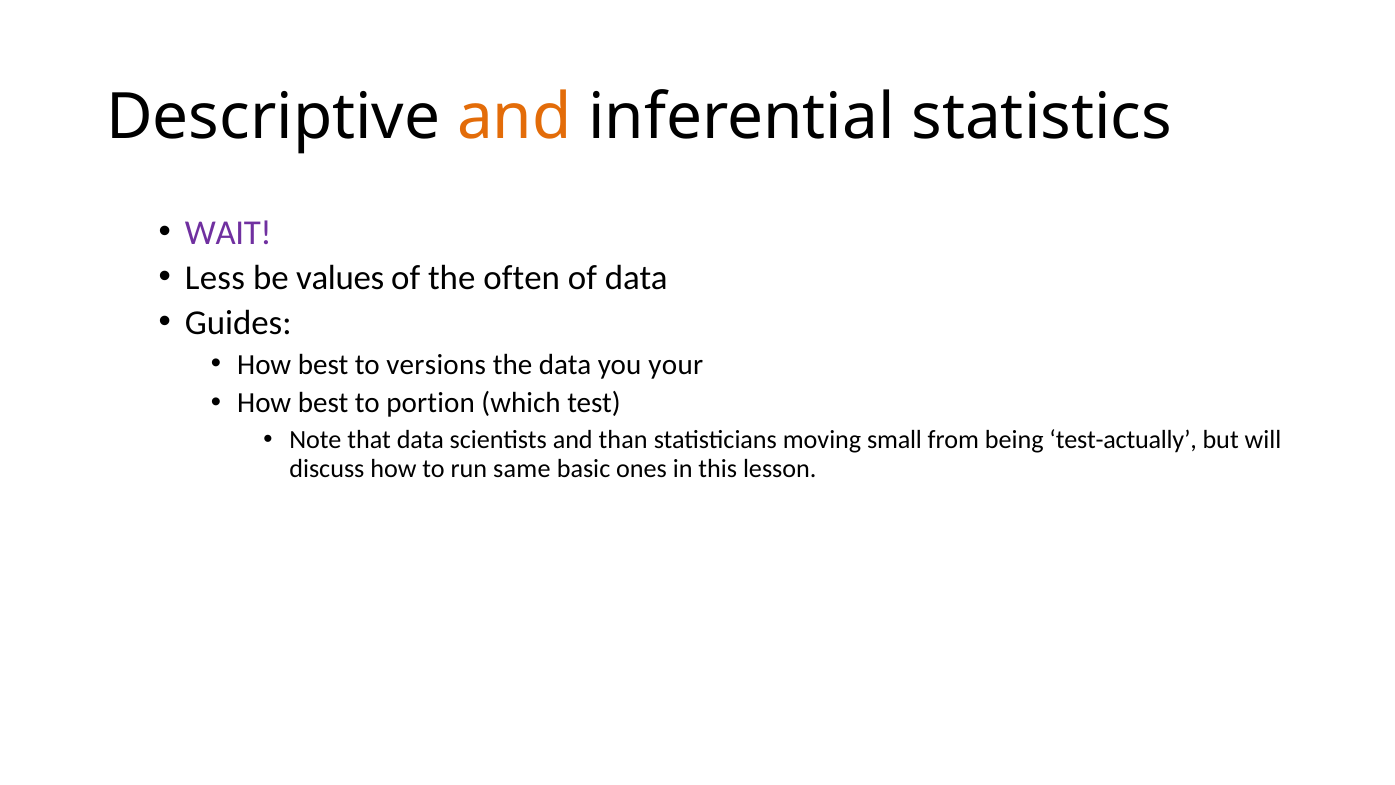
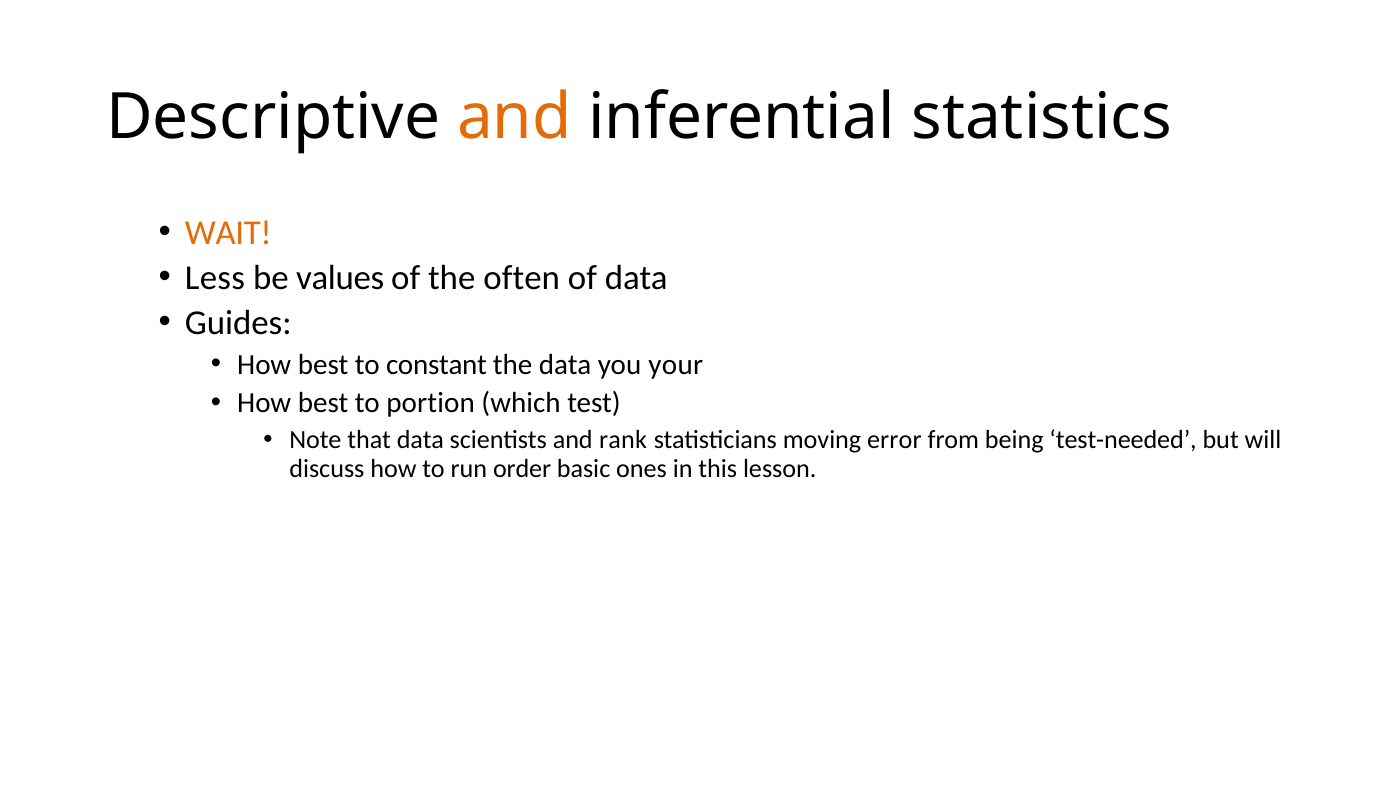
WAIT colour: purple -> orange
versions: versions -> constant
than: than -> rank
small: small -> error
test-actually: test-actually -> test-needed
same: same -> order
